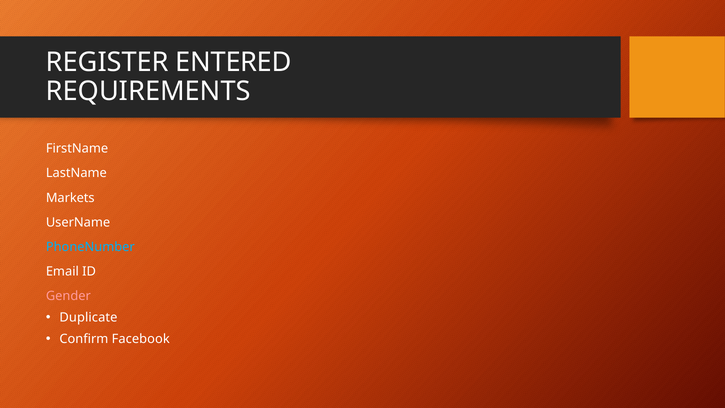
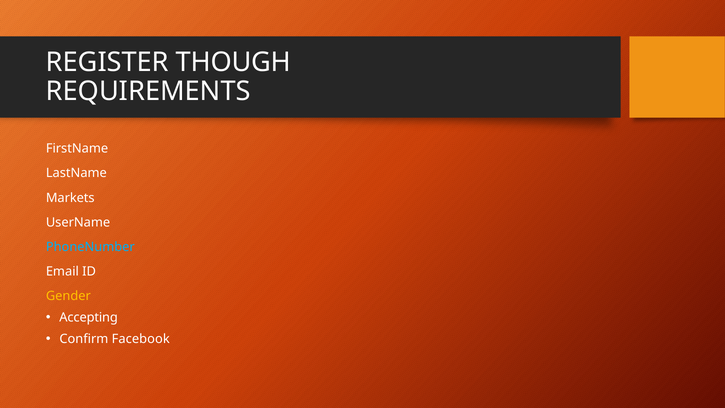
ENTERED: ENTERED -> THOUGH
Gender colour: pink -> yellow
Duplicate: Duplicate -> Accepting
